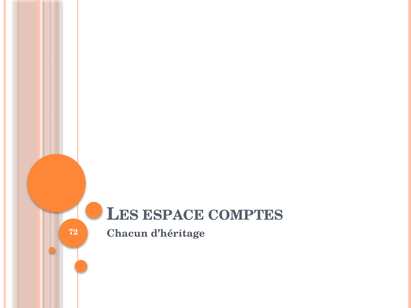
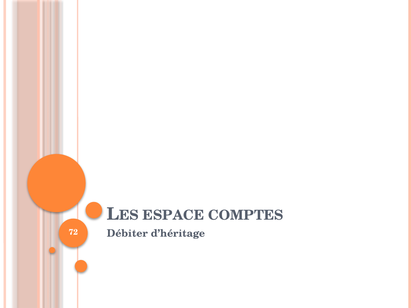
Chacun: Chacun -> Débiter
